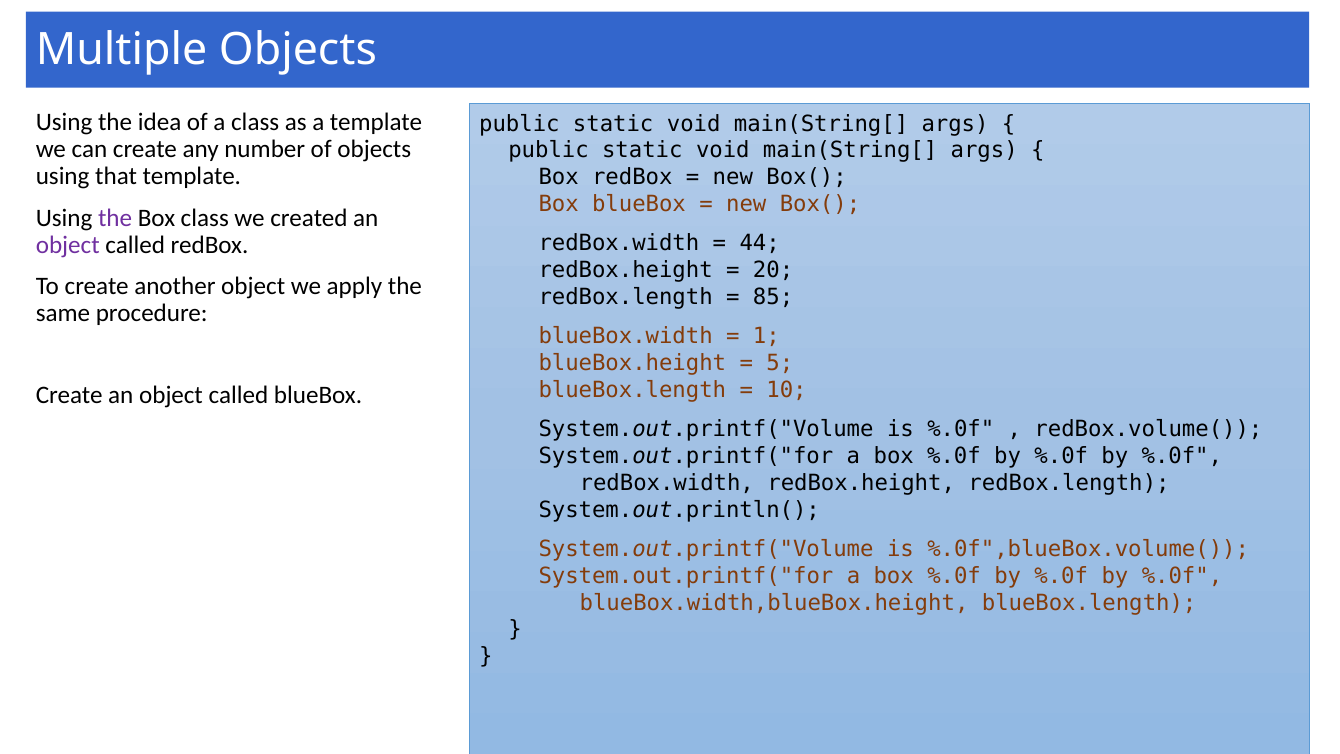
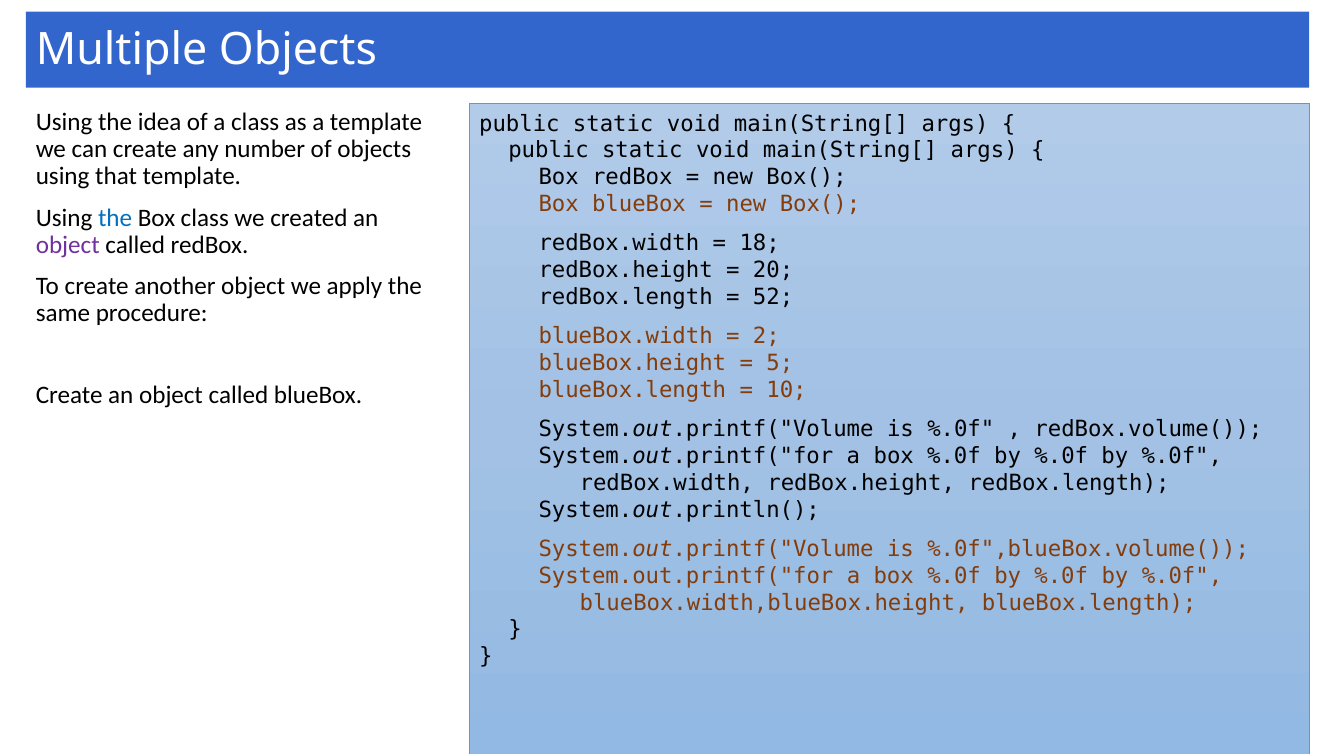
the at (115, 218) colour: purple -> blue
44: 44 -> 18
85: 85 -> 52
1: 1 -> 2
